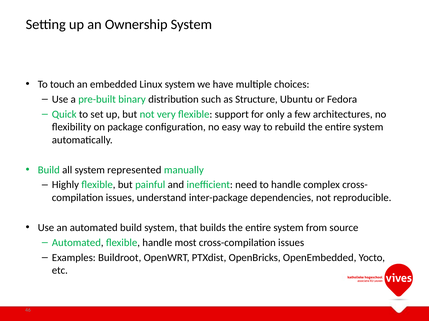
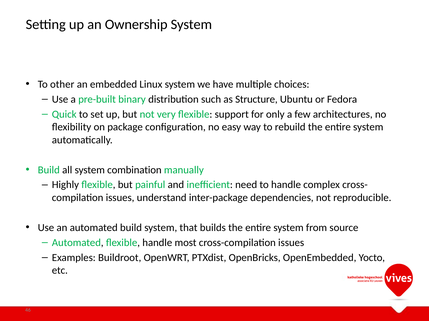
touch: touch -> other
represented: represented -> combination
